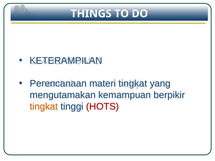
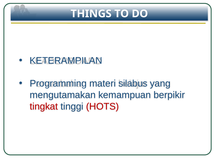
Perencanaan: Perencanaan -> Programming
materi tingkat: tingkat -> silabus
tingkat at (44, 107) colour: orange -> red
